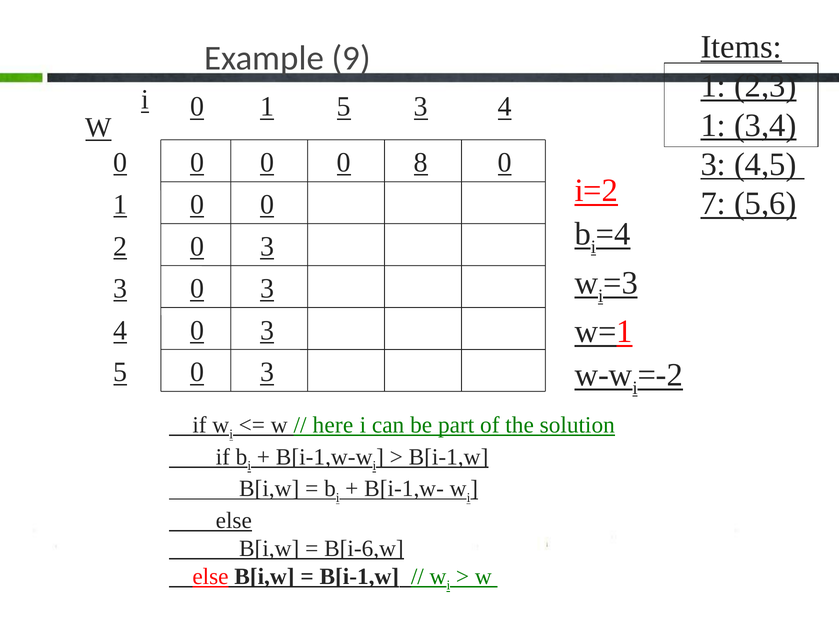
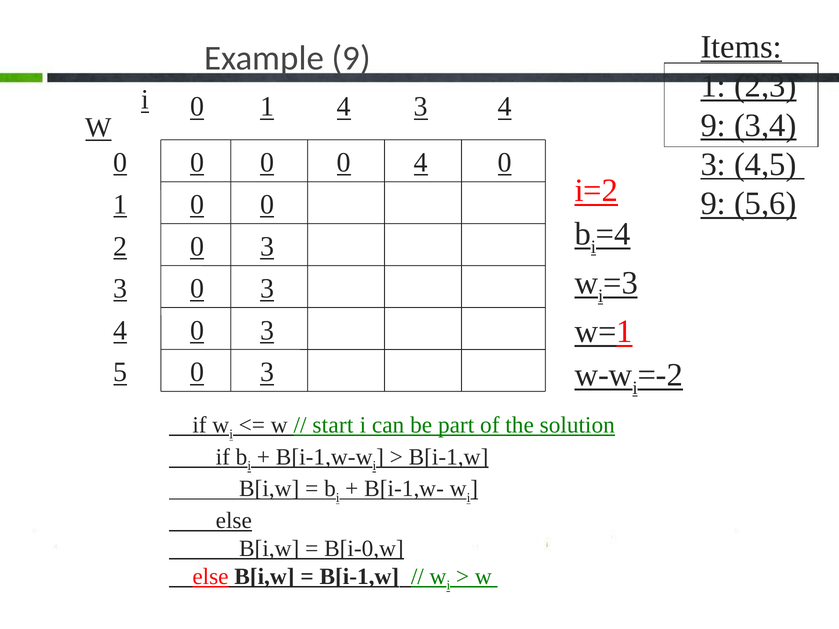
1 5: 5 -> 4
1 at (713, 125): 1 -> 9
0 8: 8 -> 4
7 at (713, 204): 7 -> 9
here: here -> start
B[i-6,w: B[i-6,w -> B[i-0,w
